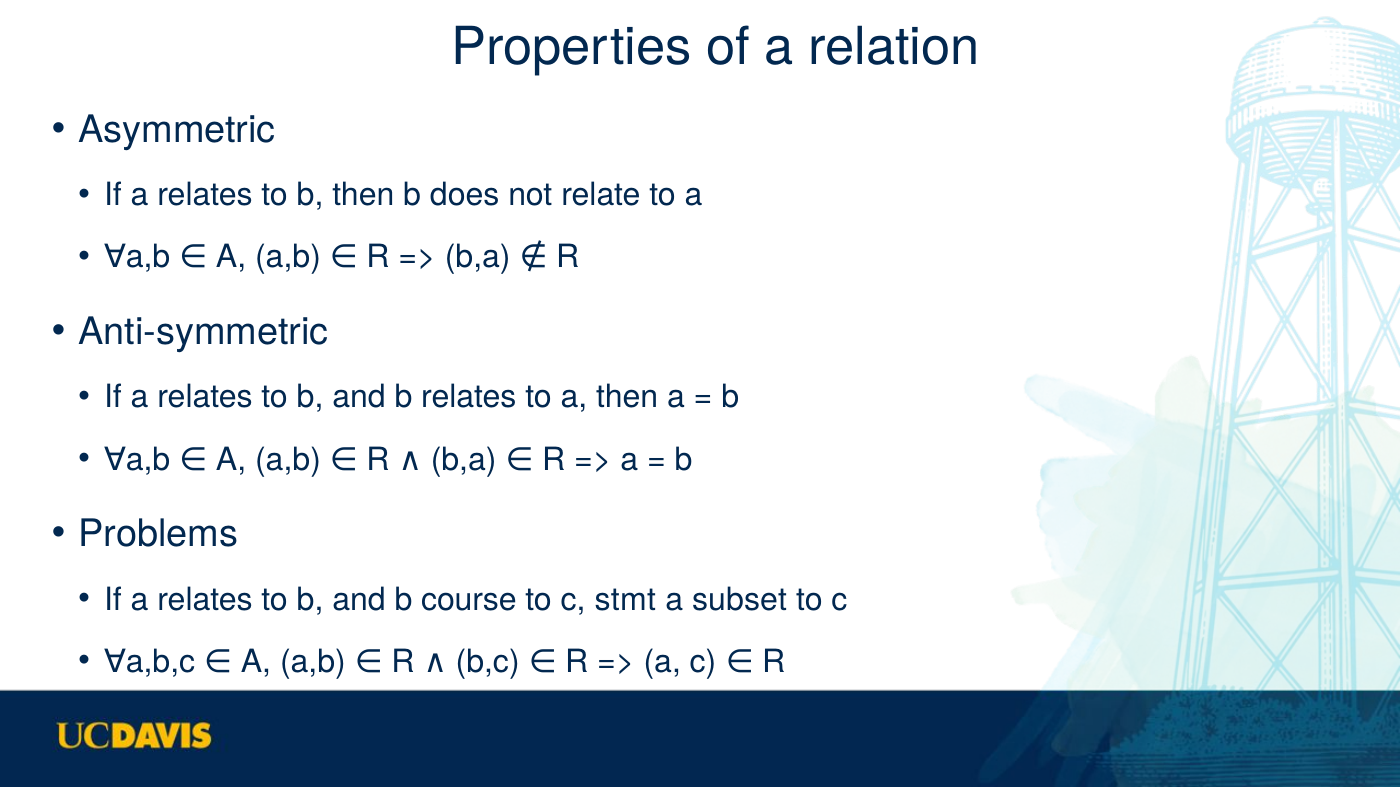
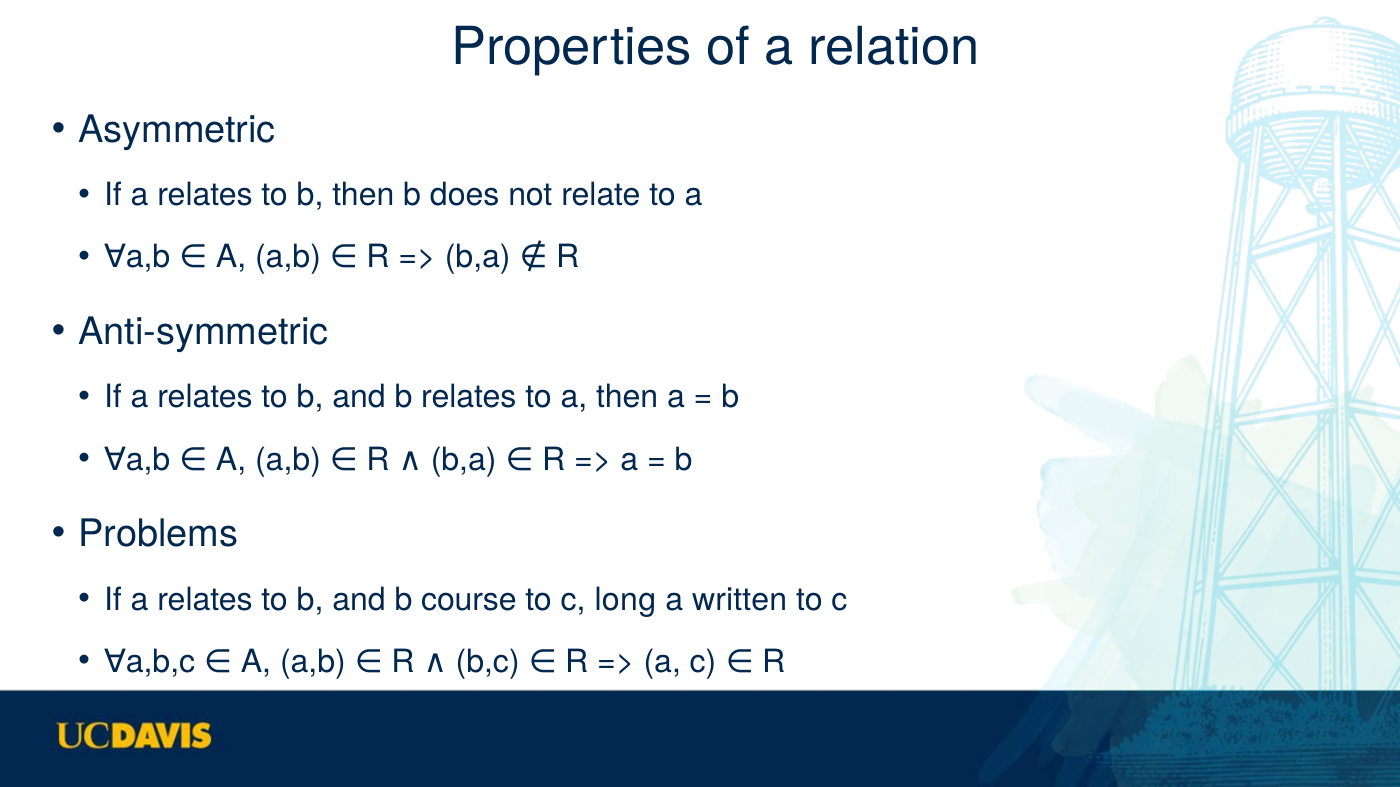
stmt: stmt -> long
subset: subset -> written
